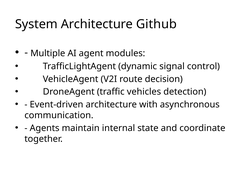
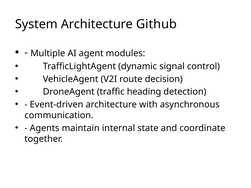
vehicles: vehicles -> heading
